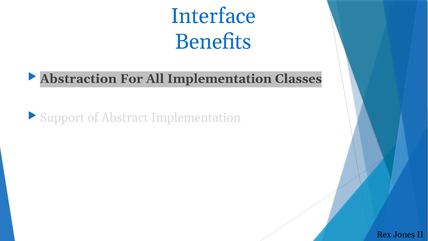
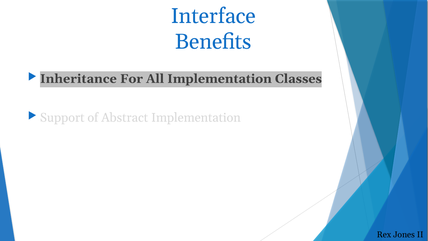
Abstraction: Abstraction -> Inheritance
